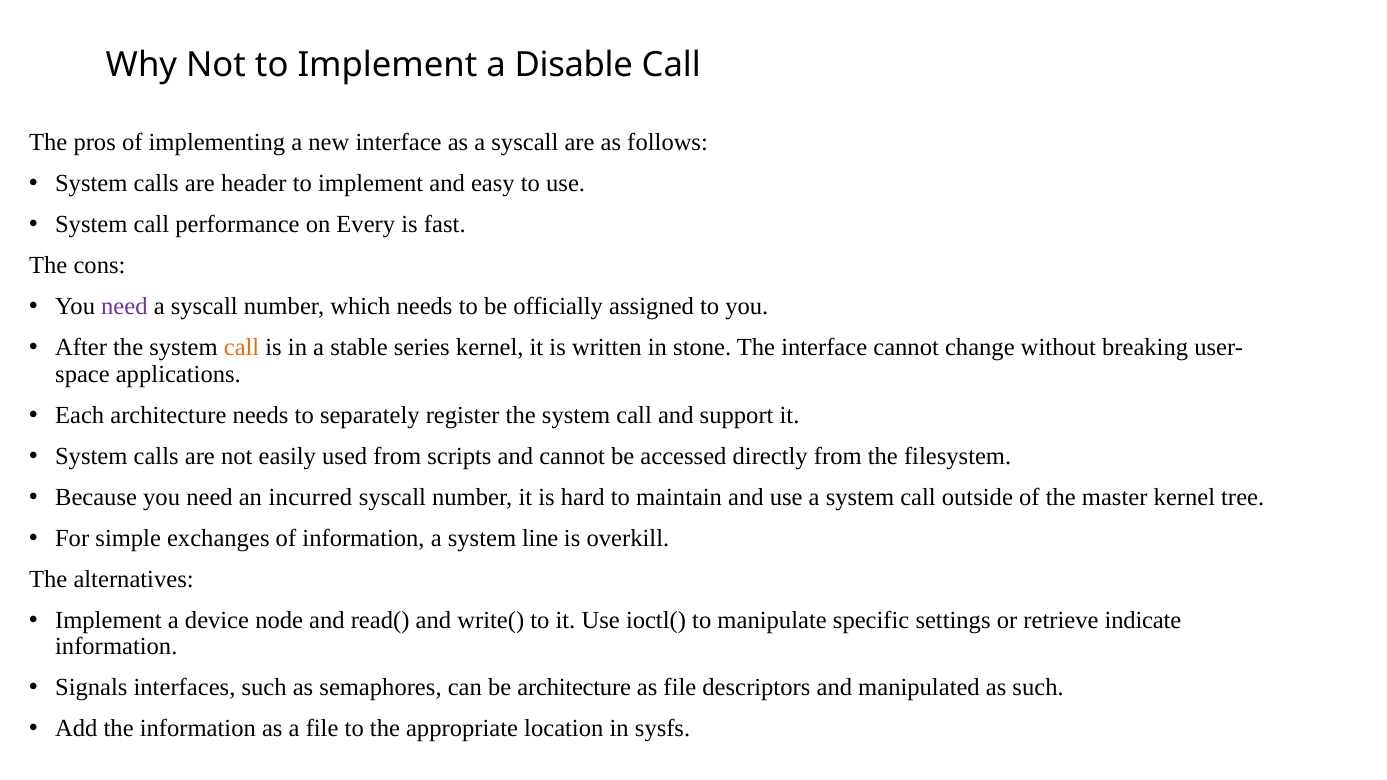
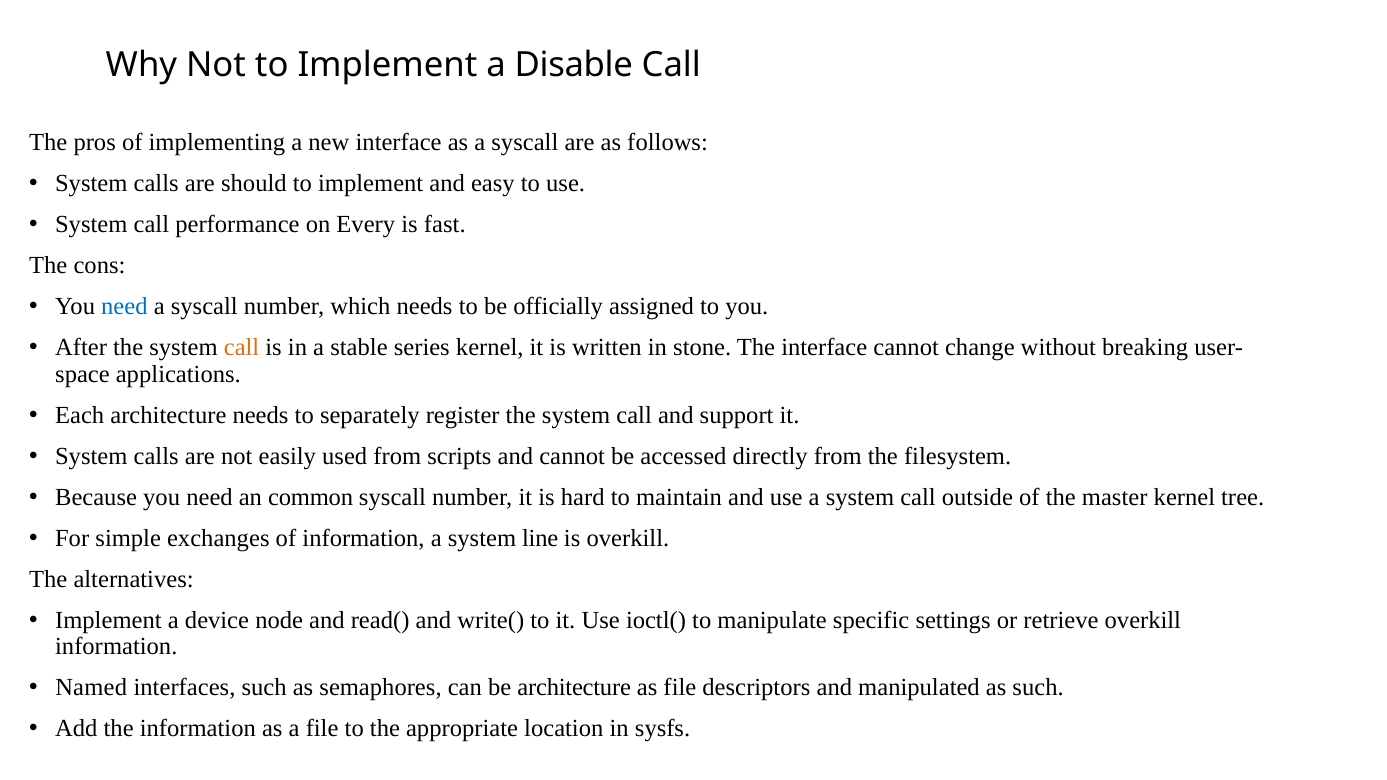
header: header -> should
need at (124, 307) colour: purple -> blue
incurred: incurred -> common
retrieve indicate: indicate -> overkill
Signals: Signals -> Named
